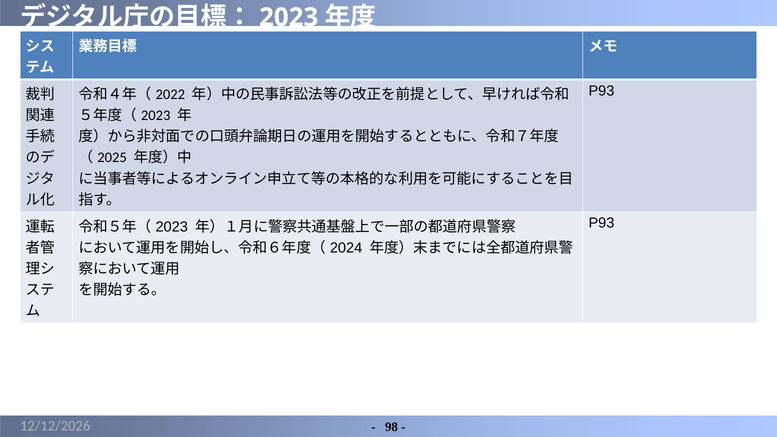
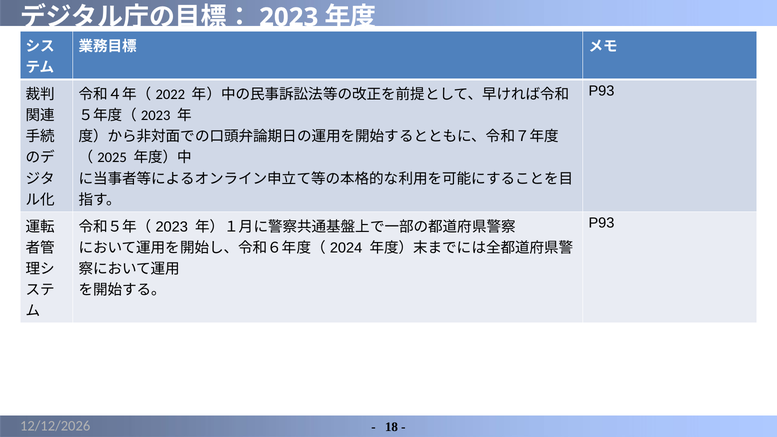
98: 98 -> 18
